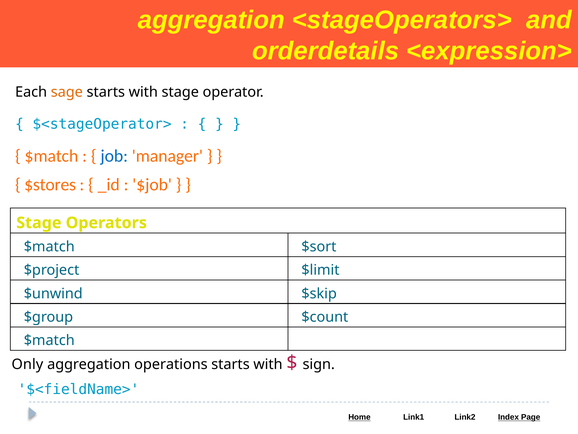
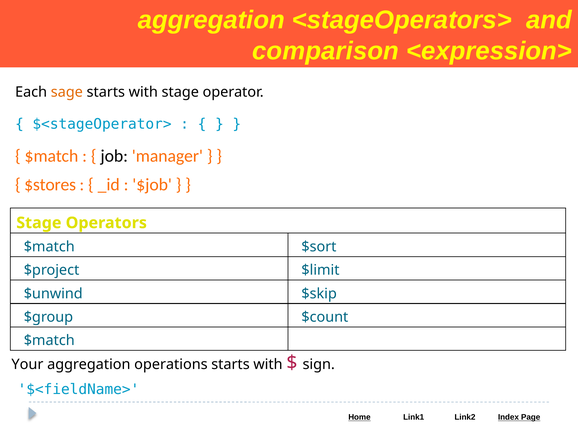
orderdetails: orderdetails -> comparison
job colour: blue -> black
Only: Only -> Your
